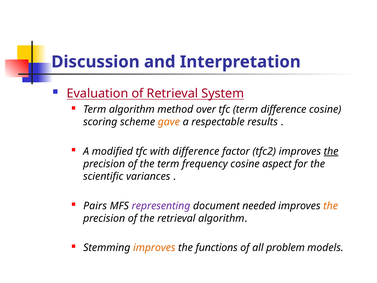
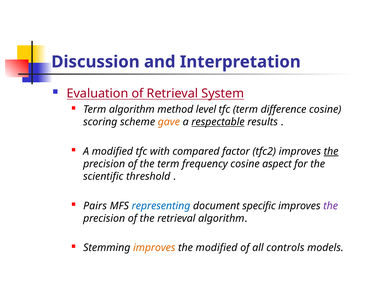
over: over -> level
respectable underline: none -> present
with difference: difference -> compared
variances: variances -> threshold
representing colour: purple -> blue
needed: needed -> specific
the at (331, 206) colour: orange -> purple
the functions: functions -> modified
problem: problem -> controls
